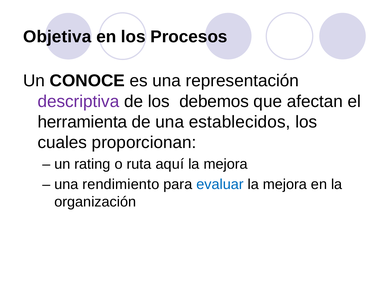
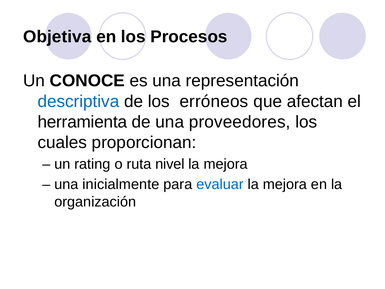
descriptiva colour: purple -> blue
debemos: debemos -> erróneos
establecidos: establecidos -> proveedores
aquí: aquí -> nivel
rendimiento: rendimiento -> inicialmente
